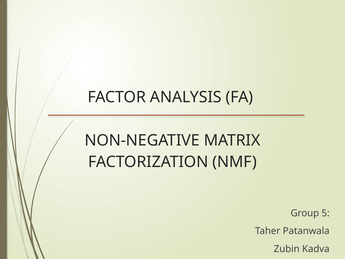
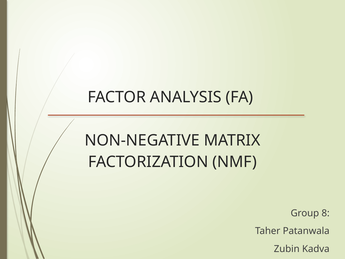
5: 5 -> 8
